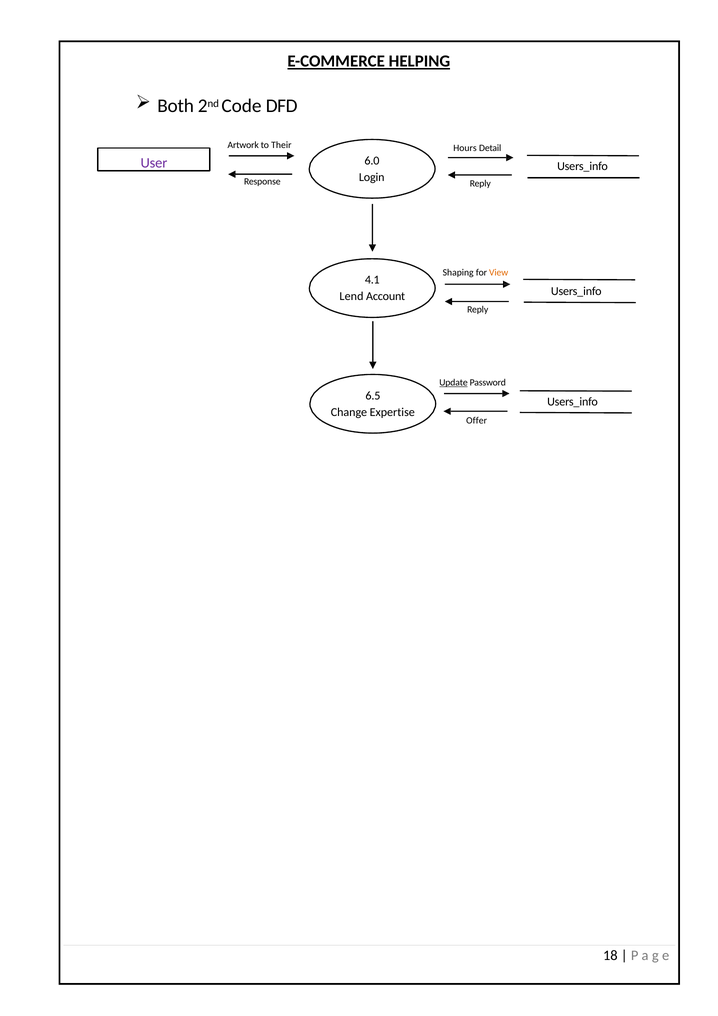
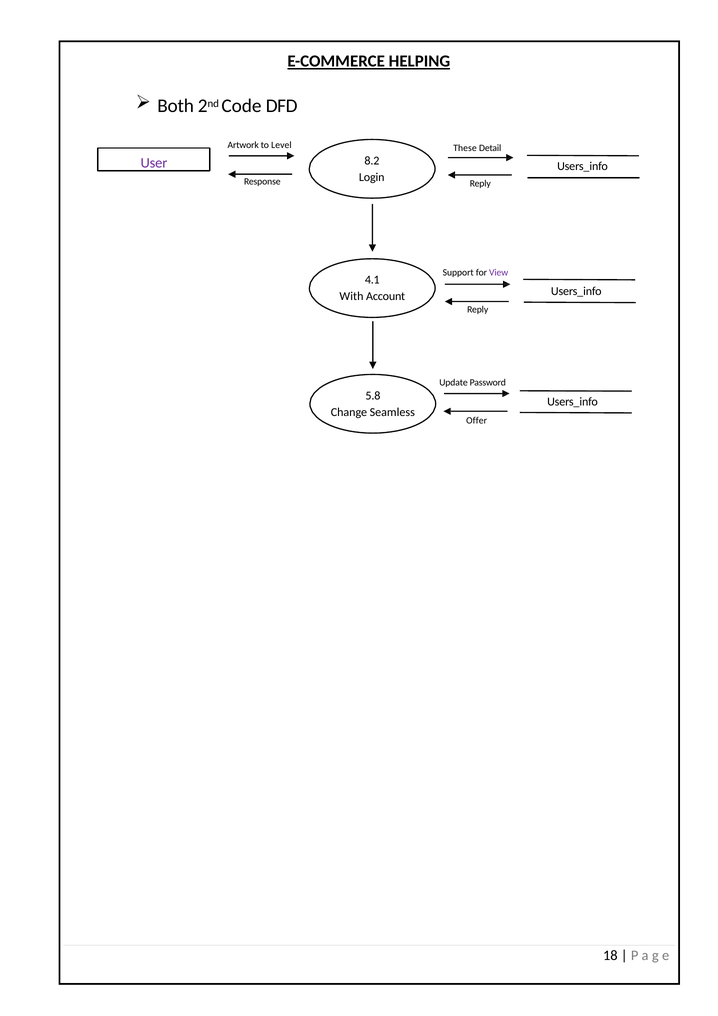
Their: Their -> Level
Hours: Hours -> These
6.0: 6.0 -> 8.2
Shaping: Shaping -> Support
View colour: orange -> purple
Lend: Lend -> With
Update underline: present -> none
6.5: 6.5 -> 5.8
Expertise: Expertise -> Seamless
